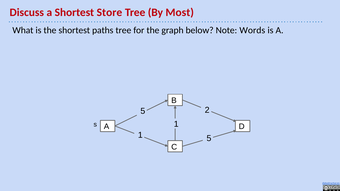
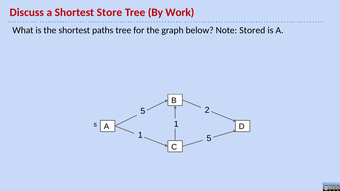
Most: Most -> Work
Words: Words -> Stored
